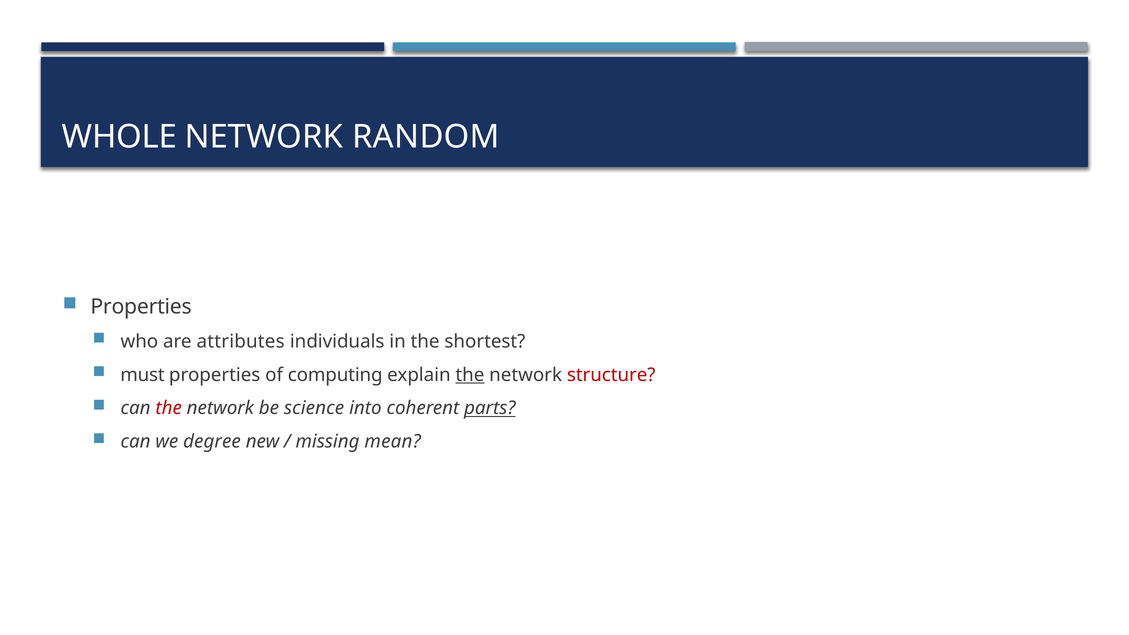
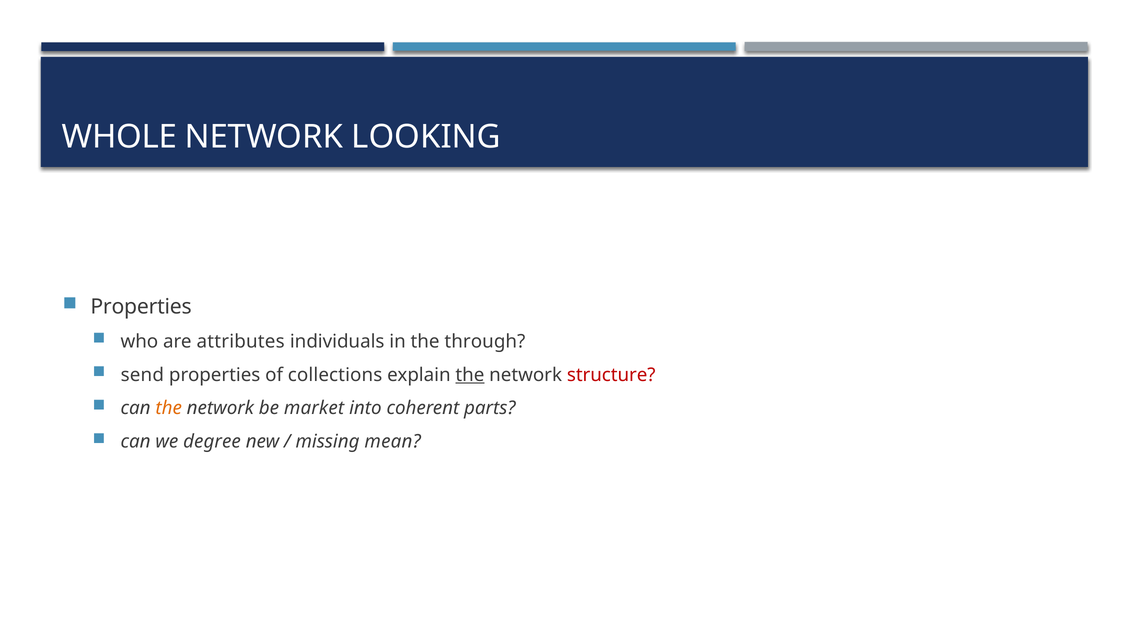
RANDOM: RANDOM -> LOOKING
shortest: shortest -> through
must: must -> send
computing: computing -> collections
the at (169, 408) colour: red -> orange
science: science -> market
parts underline: present -> none
